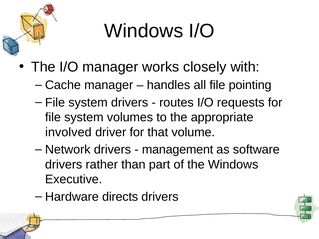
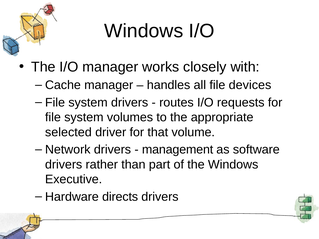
pointing: pointing -> devices
involved: involved -> selected
